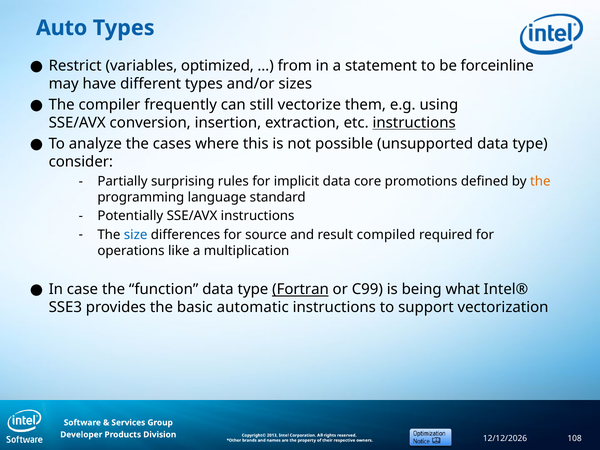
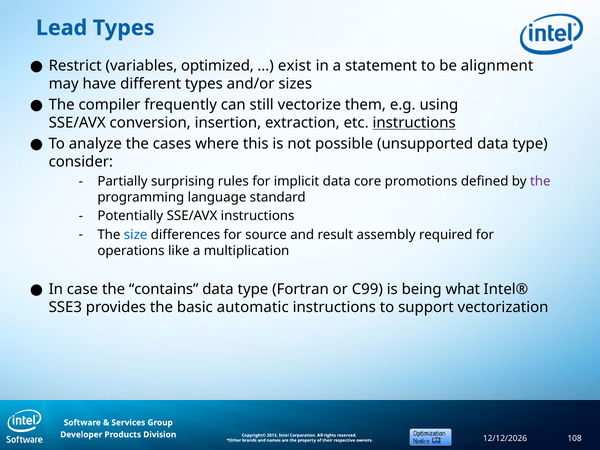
Auto: Auto -> Lead
from: from -> exist
forceinline: forceinline -> alignment
the at (540, 181) colour: orange -> purple
compiled: compiled -> assembly
function: function -> contains
Fortran underline: present -> none
